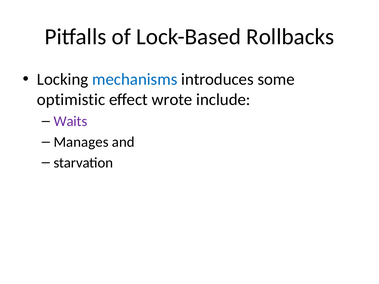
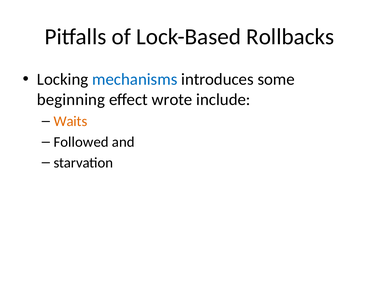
optimistic: optimistic -> beginning
Waits colour: purple -> orange
Manages: Manages -> Followed
